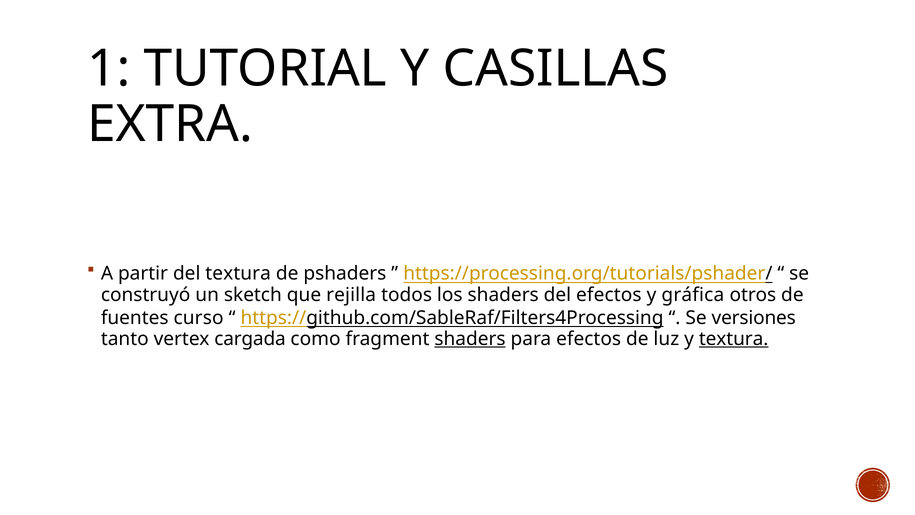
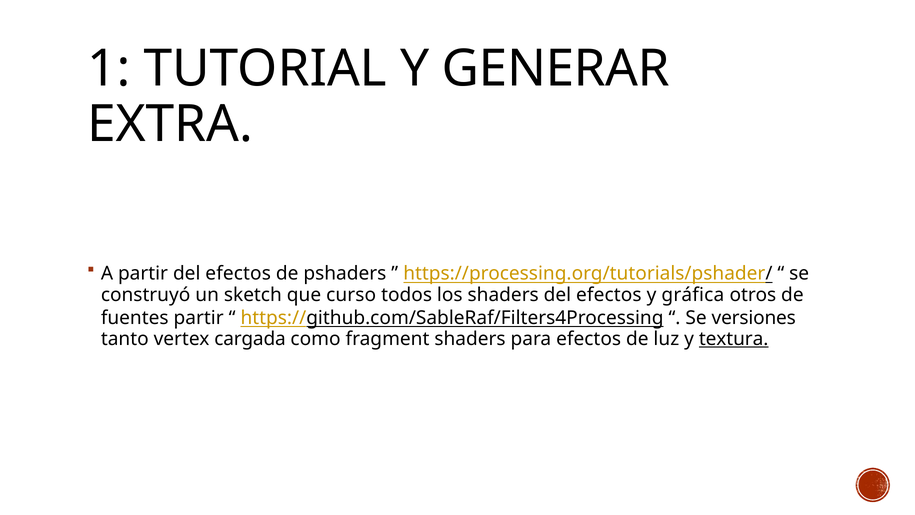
CASILLAS: CASILLAS -> GENERAR
partir del textura: textura -> efectos
rejilla: rejilla -> curso
fuentes curso: curso -> partir
shaders at (470, 339) underline: present -> none
